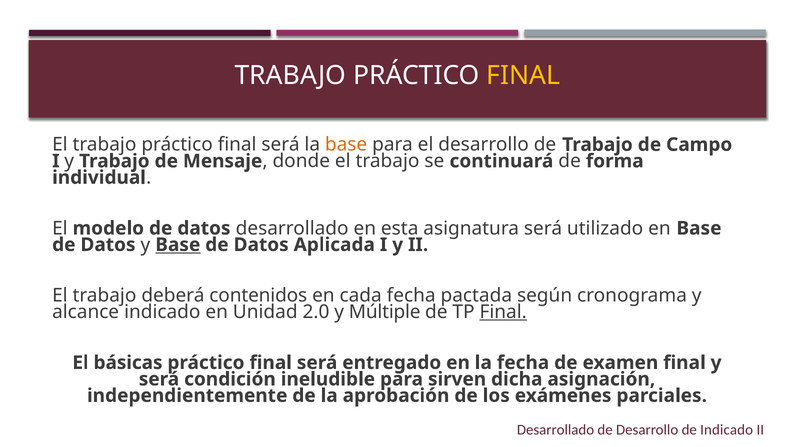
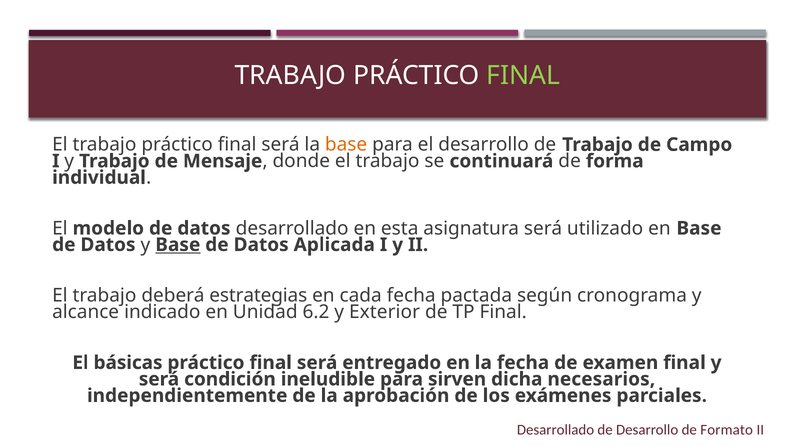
FINAL at (523, 76) colour: yellow -> light green
contenidos: contenidos -> estrategias
2.0: 2.0 -> 6.2
Múltiple: Múltiple -> Exterior
Final at (503, 312) underline: present -> none
asignación: asignación -> necesarios
de Indicado: Indicado -> Formato
